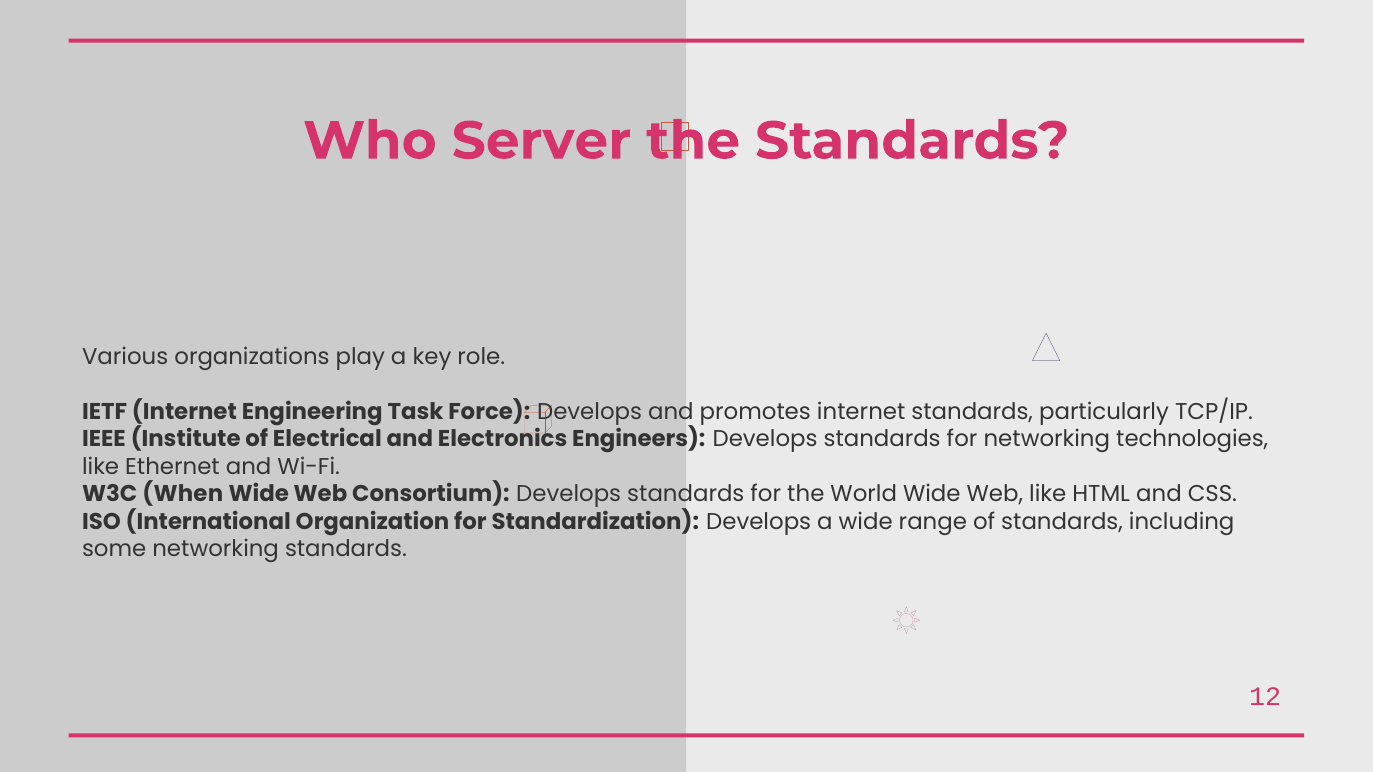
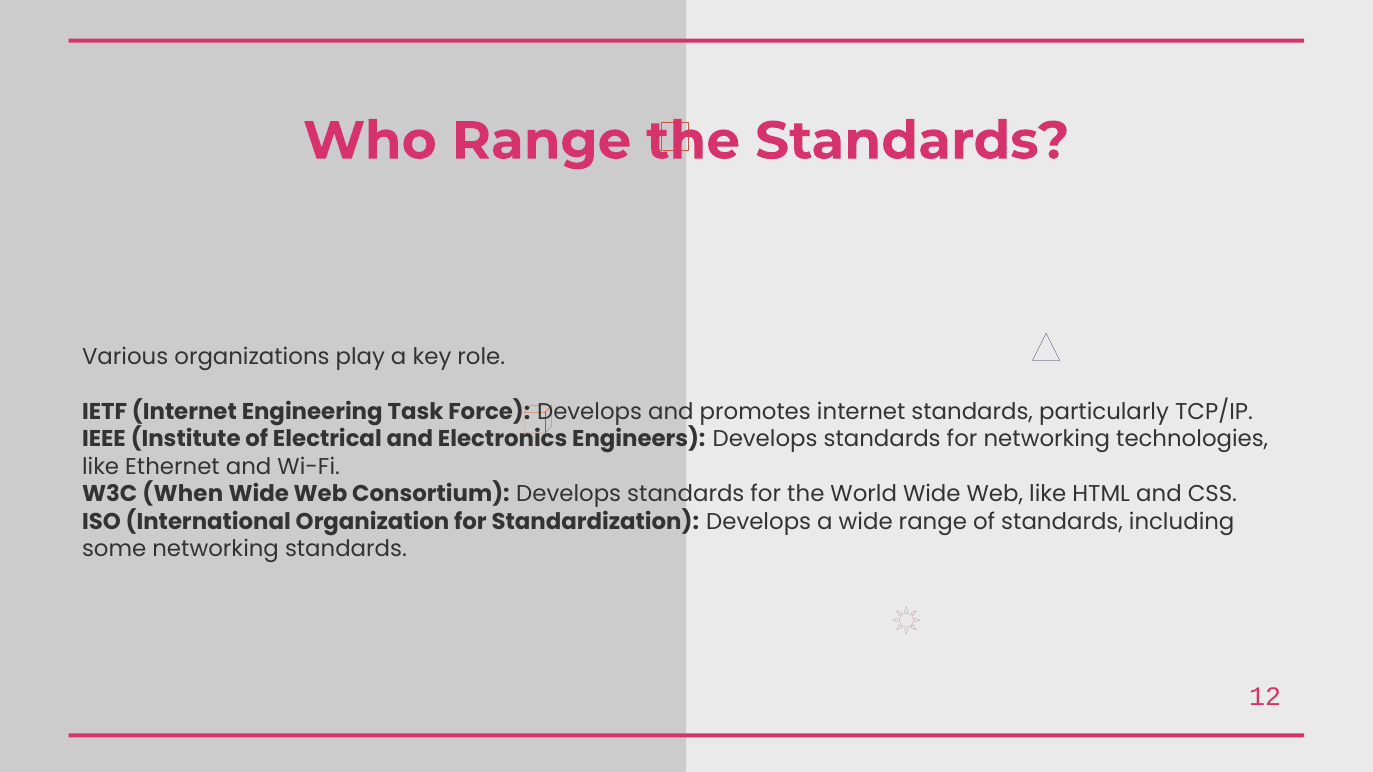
Who Server: Server -> Range
